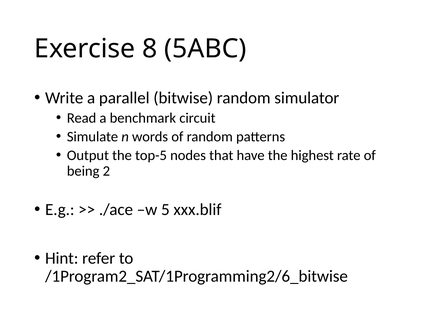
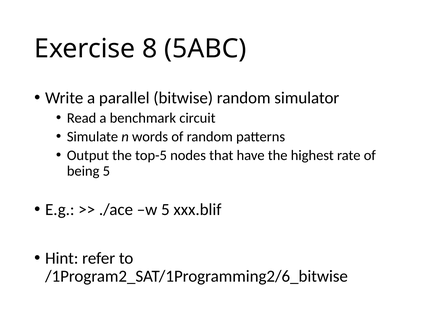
being 2: 2 -> 5
